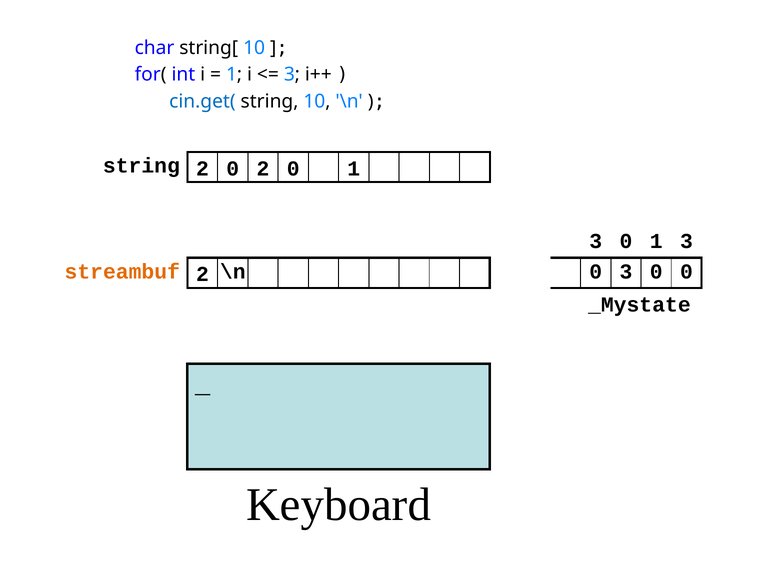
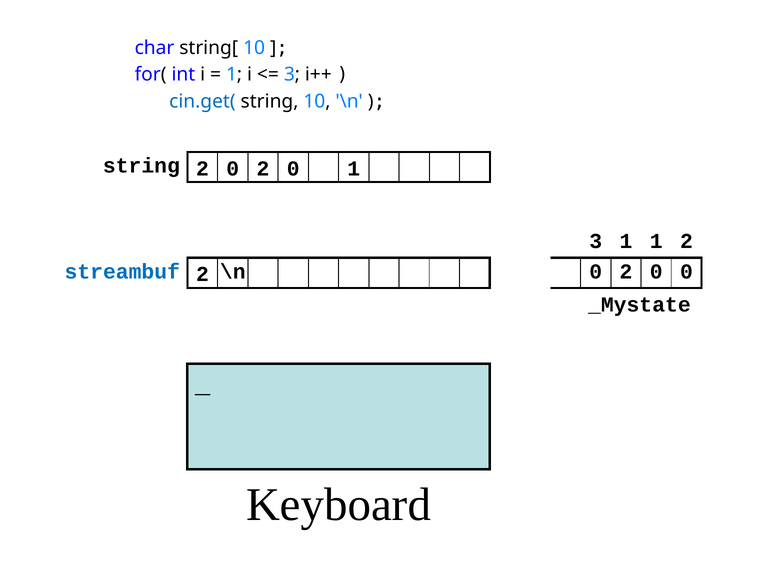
0 at (626, 241): 0 -> 1
3 at (686, 241): 3 -> 2
streambuf colour: orange -> blue
3 at (626, 272): 3 -> 2
